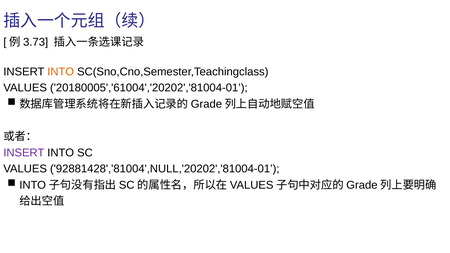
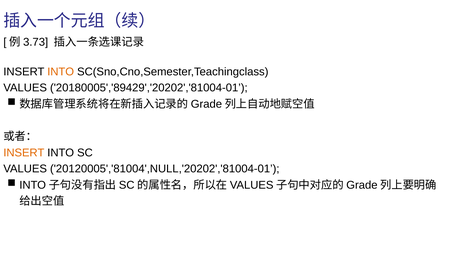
20180005','61004','20202','81004-01: 20180005','61004','20202','81004-01 -> 20180005','89429','20202','81004-01
INSERT at (24, 153) colour: purple -> orange
92881428','81004',NULL,'20202','81004-01: 92881428','81004',NULL,'20202','81004-01 -> 20120005','81004',NULL,'20202','81004-01
